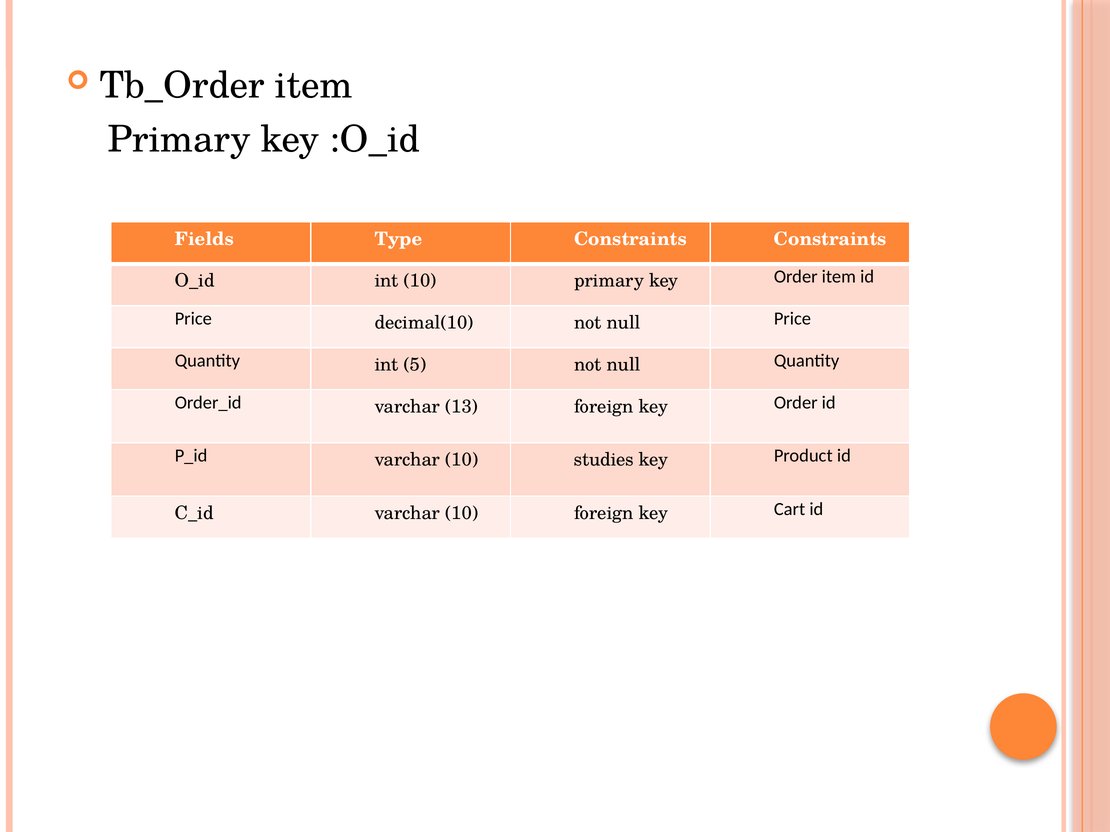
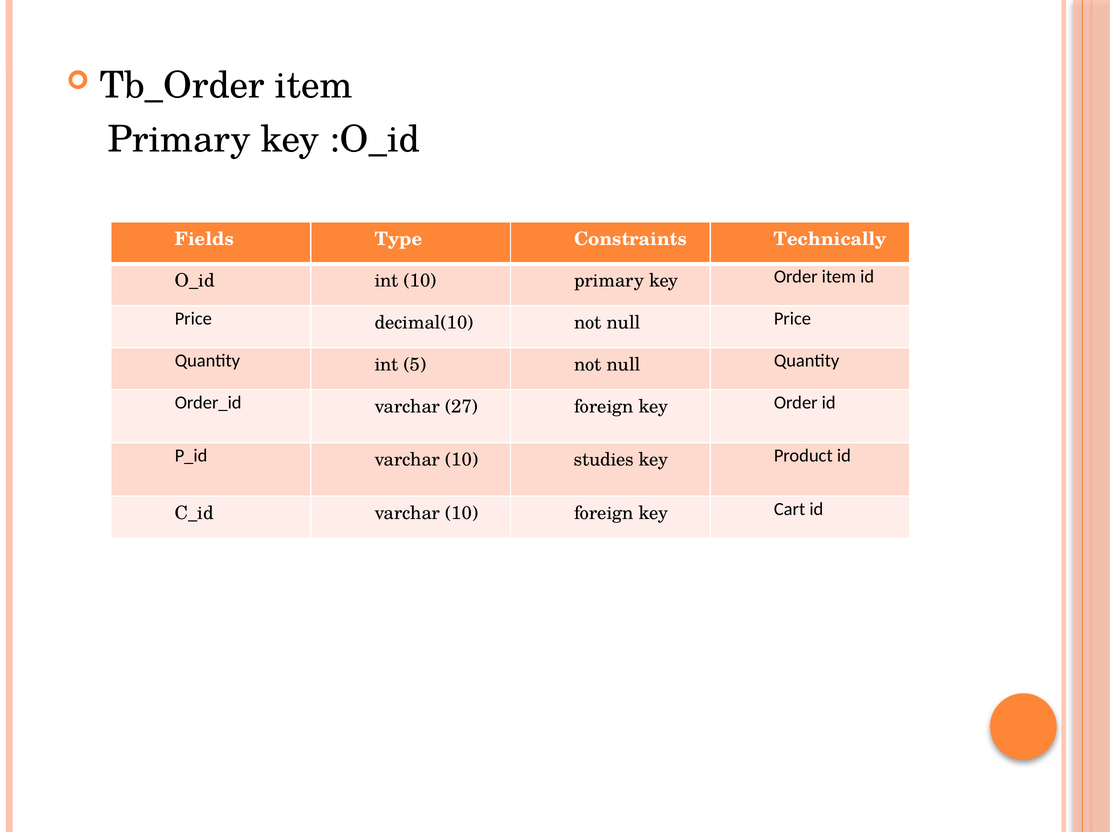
Constraints Constraints: Constraints -> Technically
13: 13 -> 27
